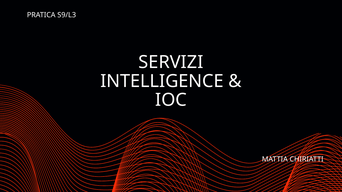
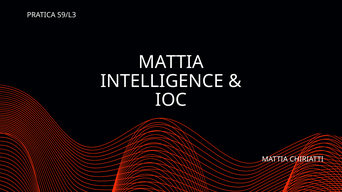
SERVIZI at (171, 62): SERVIZI -> MATTIA
